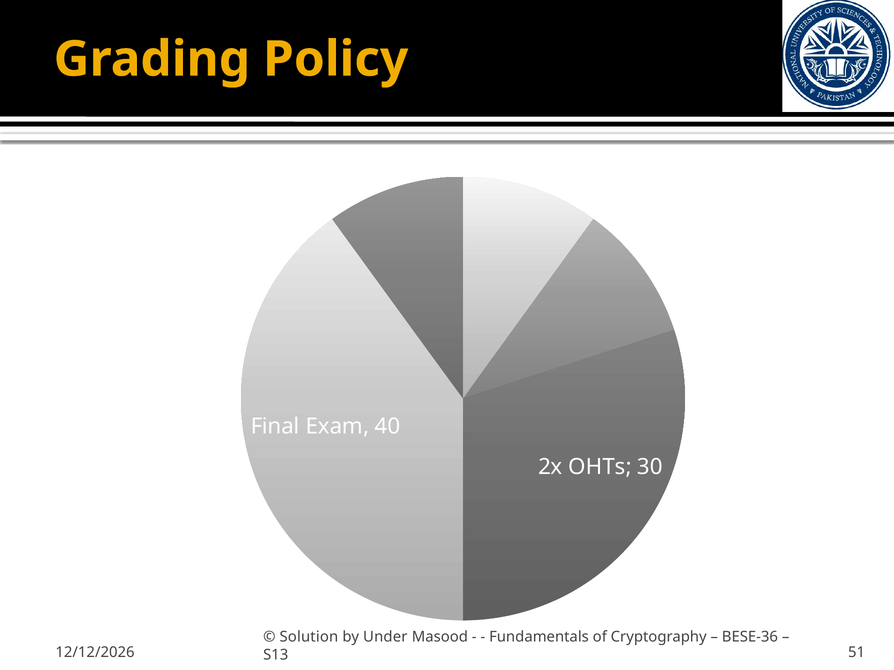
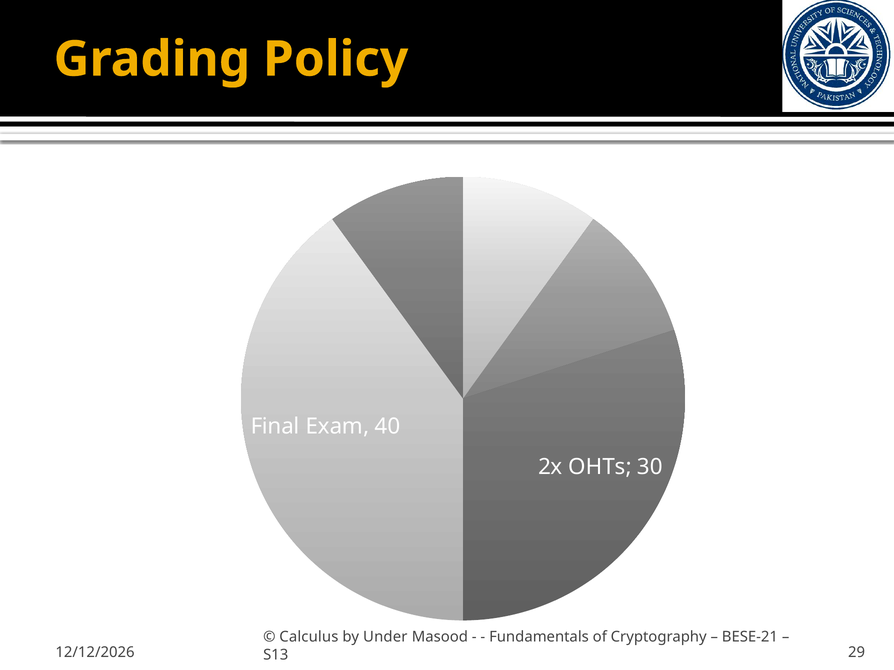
Solution: Solution -> Calculus
BESE-36: BESE-36 -> BESE-21
51: 51 -> 29
